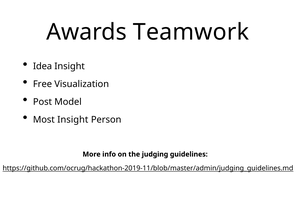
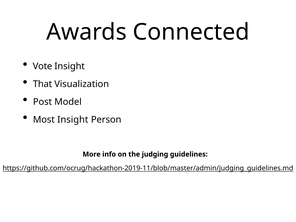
Teamwork: Teamwork -> Connected
Idea: Idea -> Vote
Free: Free -> That
